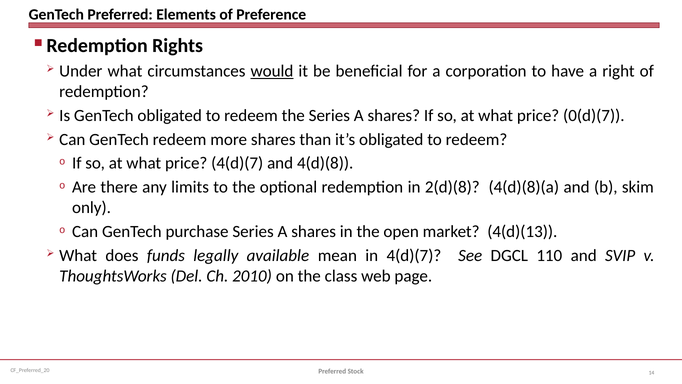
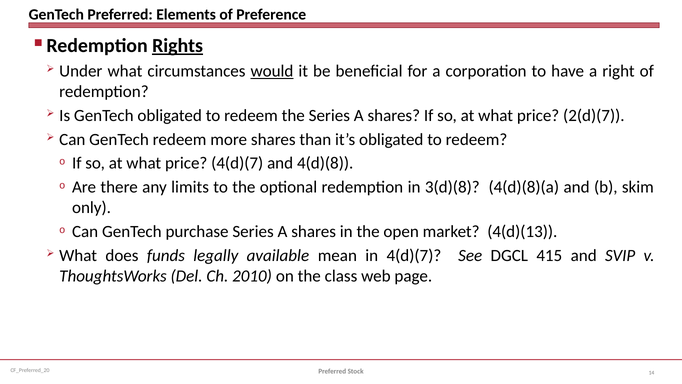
Rights underline: none -> present
0(d)(7: 0(d)(7 -> 2(d)(7
2(d)(8: 2(d)(8 -> 3(d)(8
110: 110 -> 415
